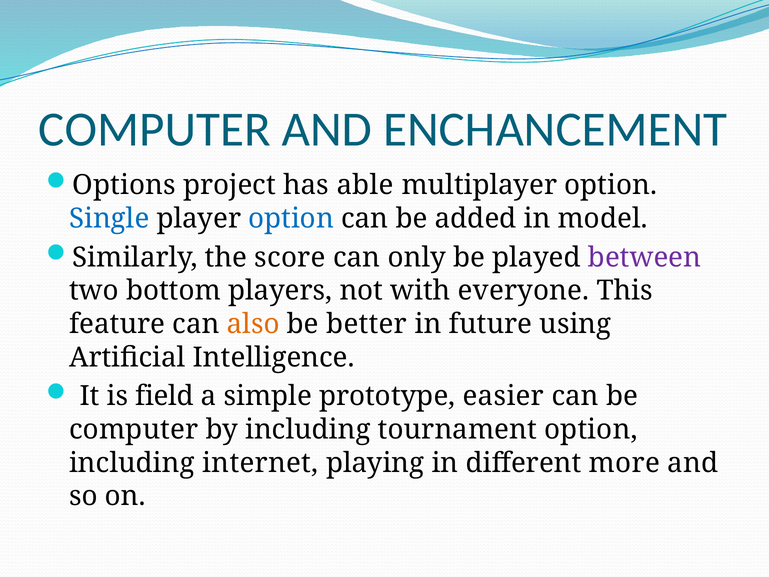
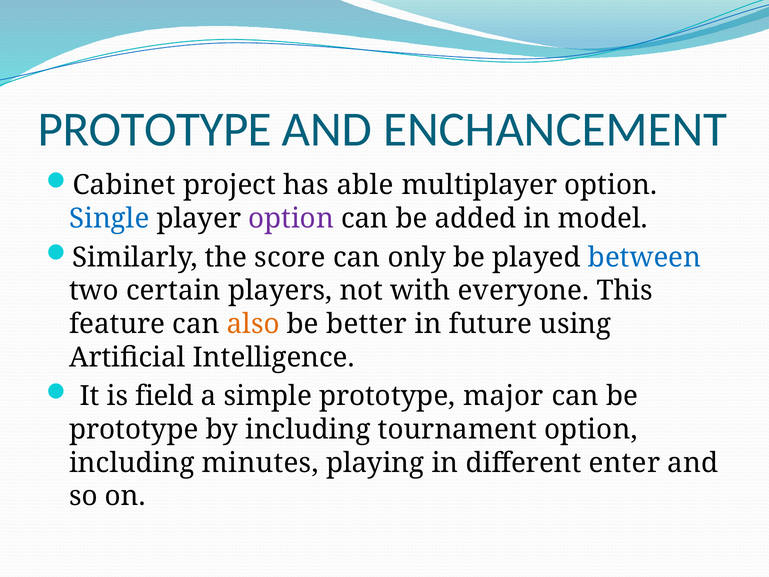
COMPUTER at (155, 129): COMPUTER -> PROTOTYPE
Options: Options -> Cabinet
option at (291, 218) colour: blue -> purple
between colour: purple -> blue
bottom: bottom -> certain
easier: easier -> major
computer at (134, 429): computer -> prototype
internet: internet -> minutes
more: more -> enter
